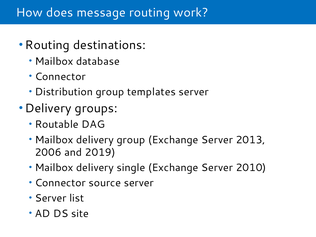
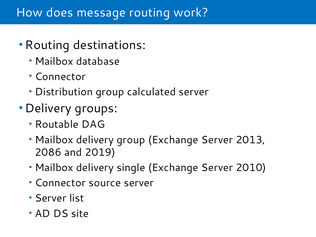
templates: templates -> calculated
2006: 2006 -> 2086
